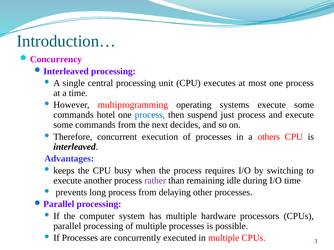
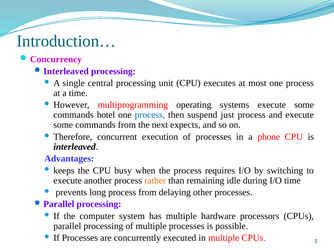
decides: decides -> expects
others: others -> phone
rather colour: purple -> orange
